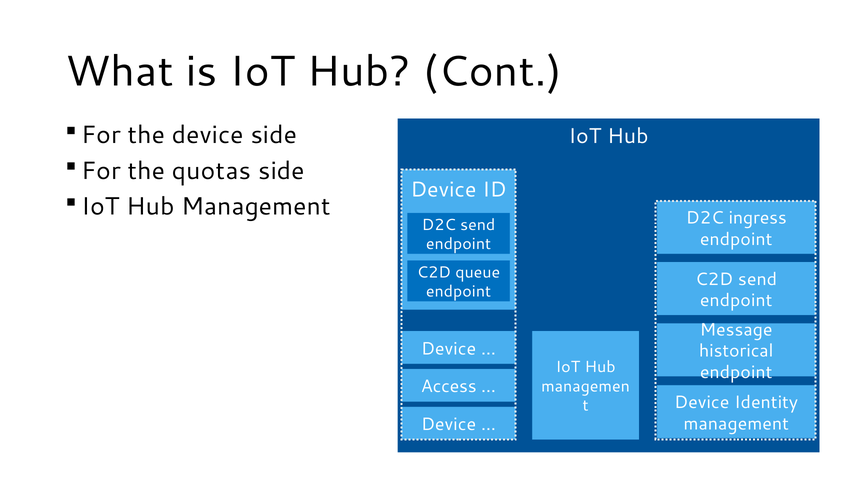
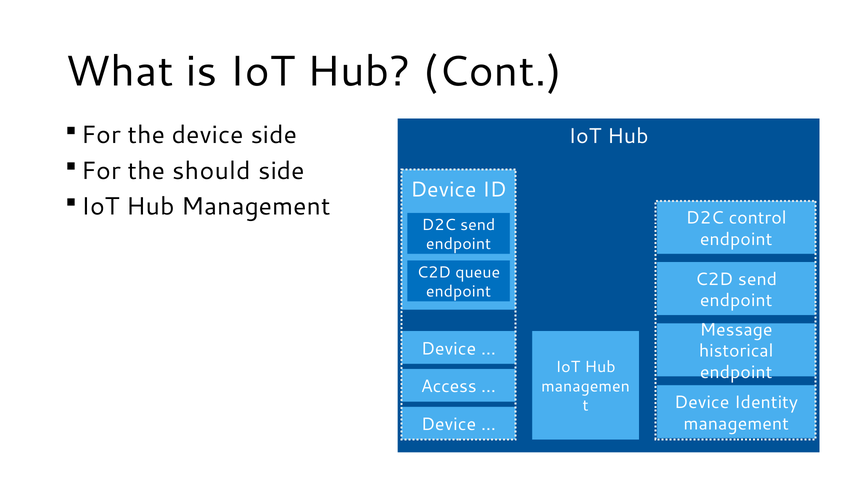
quotas: quotas -> should
ingress: ingress -> control
